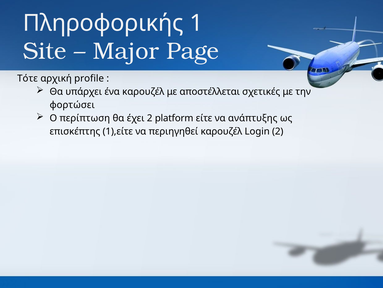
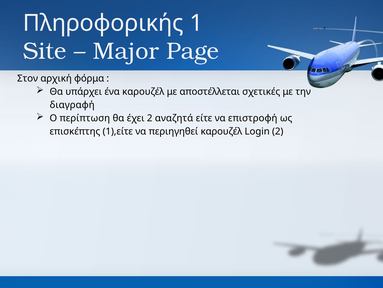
Τότε: Τότε -> Στον
profile: profile -> φόρμα
φορτώσει: φορτώσει -> διαγραφή
platform: platform -> αναζητά
ανάπτυξης: ανάπτυξης -> επιστροφή
